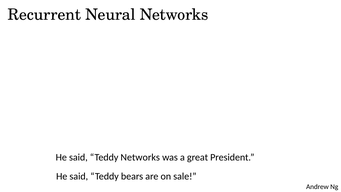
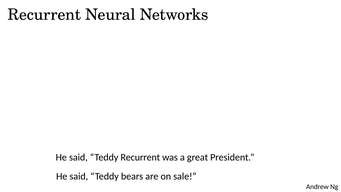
Teddy Networks: Networks -> Recurrent
